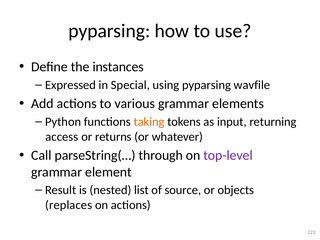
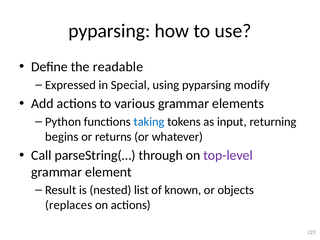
instances: instances -> readable
wavfile: wavfile -> modify
taking colour: orange -> blue
access: access -> begins
source: source -> known
